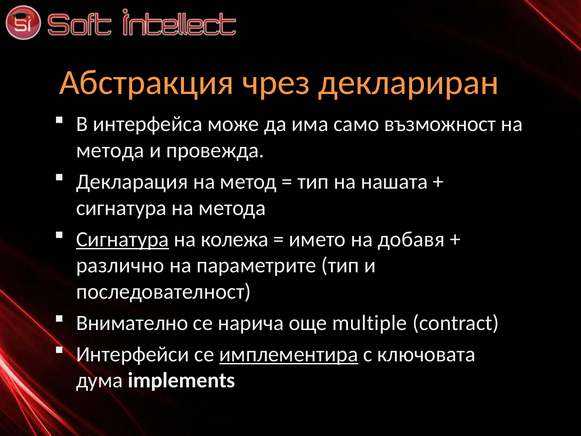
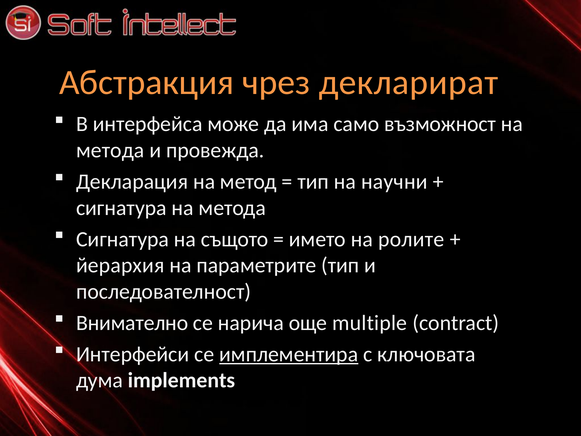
деклариран: деклариран -> декларират
нашата: нашата -> научни
Сигнатура at (123, 239) underline: present -> none
колежа: колежа -> същото
добавя: добавя -> ролите
различно: различно -> йерархия
